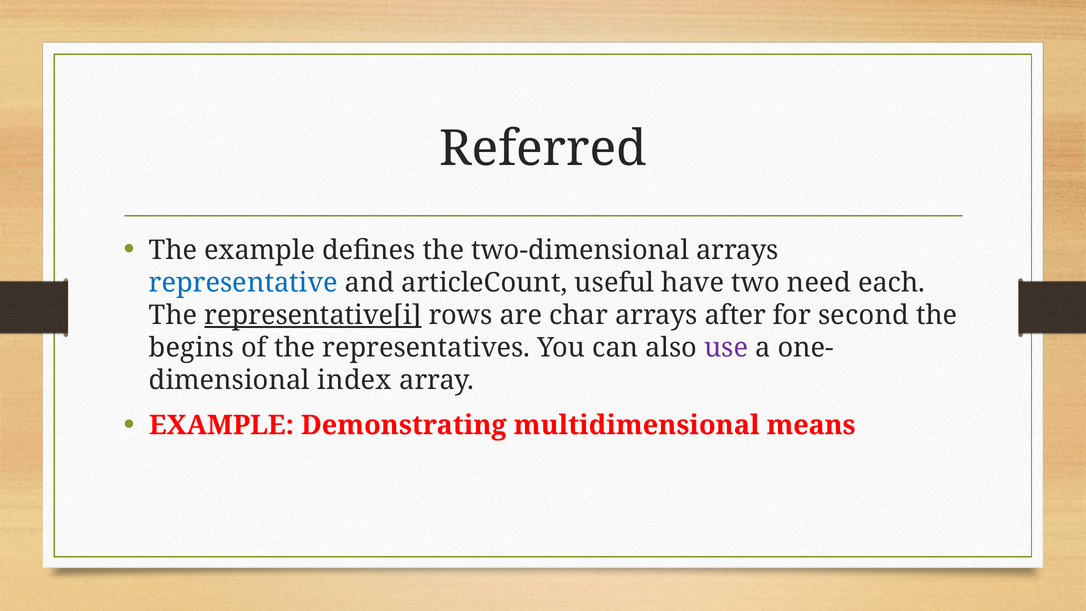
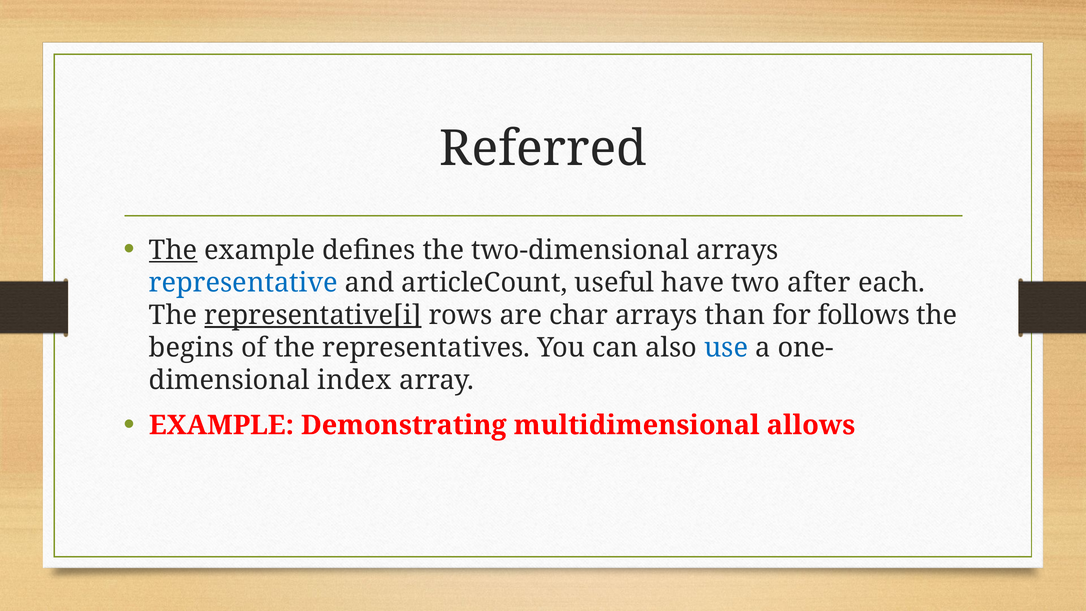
The at (173, 250) underline: none -> present
need: need -> after
after: after -> than
second: second -> follows
use colour: purple -> blue
means: means -> allows
